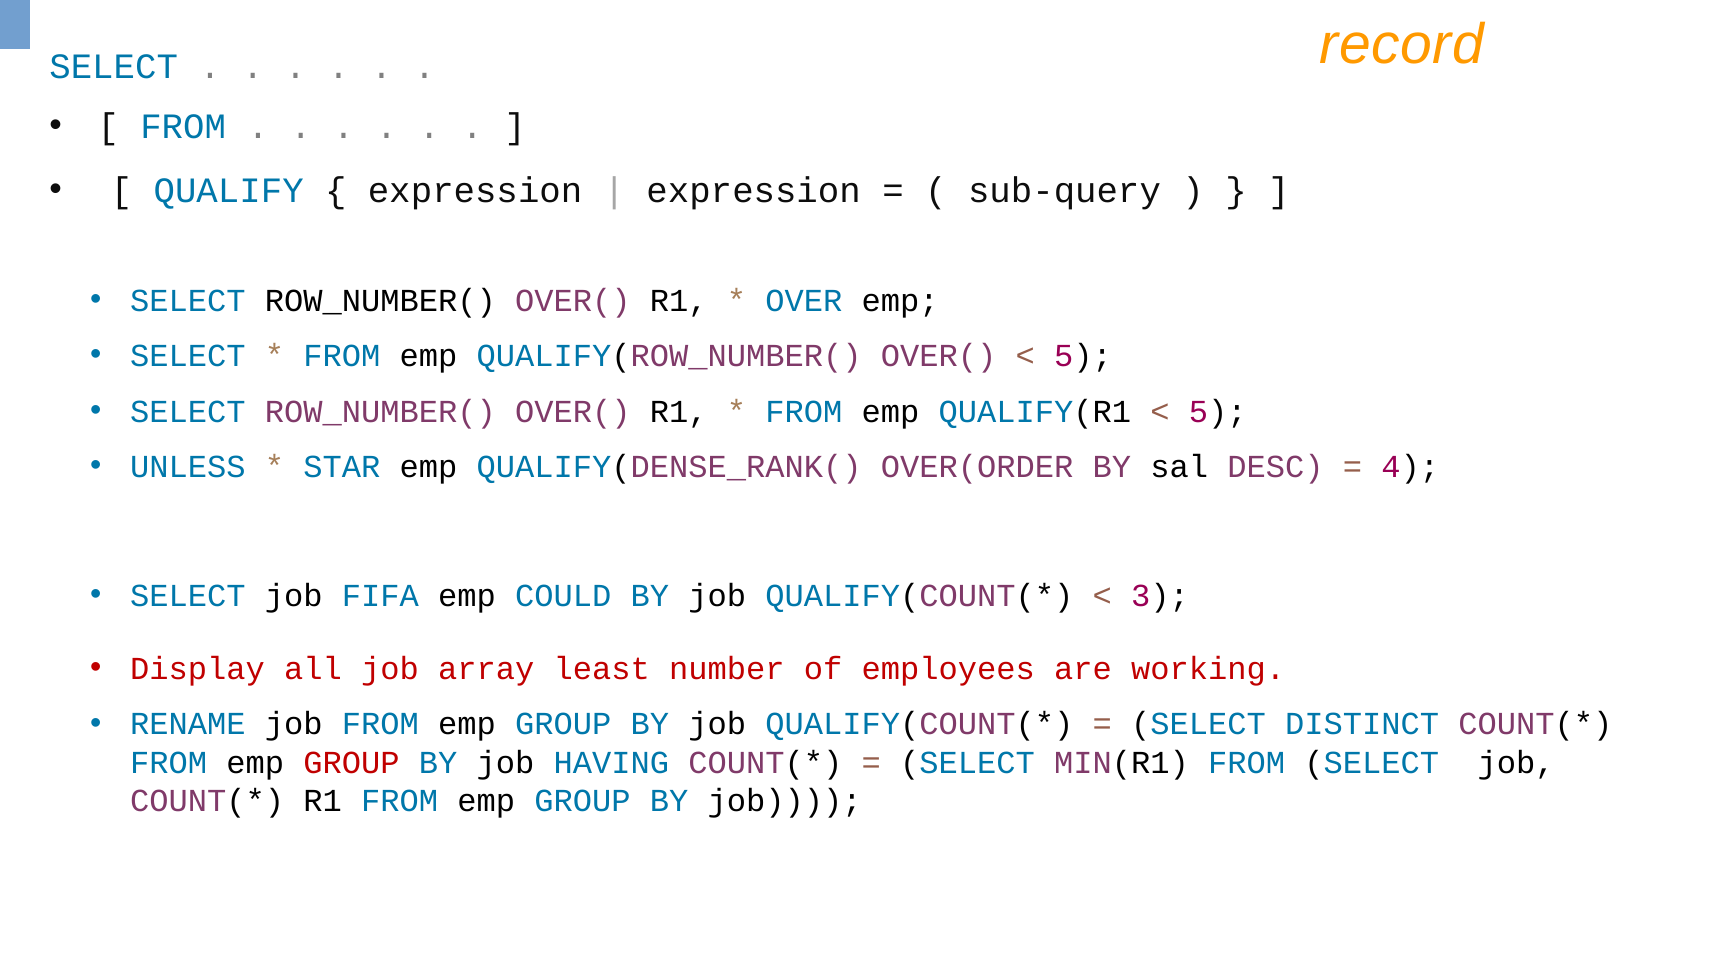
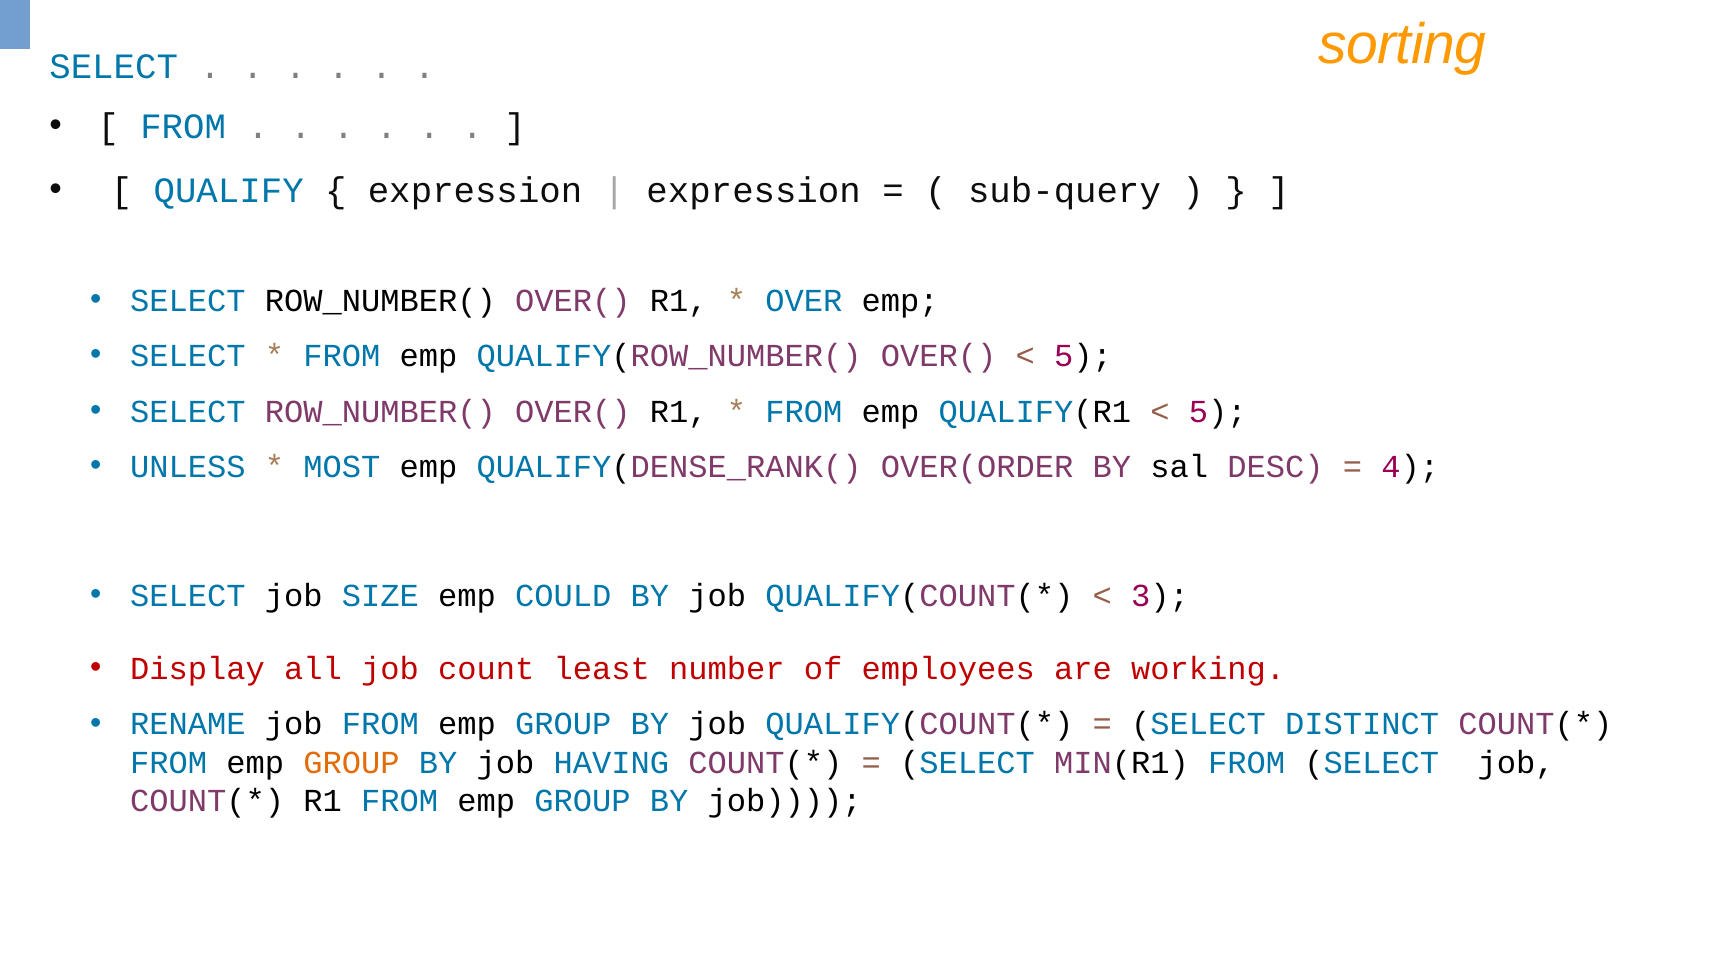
record: record -> sorting
STAR: STAR -> MOST
FIFA: FIFA -> SIZE
array: array -> count
GROUP at (352, 763) colour: red -> orange
